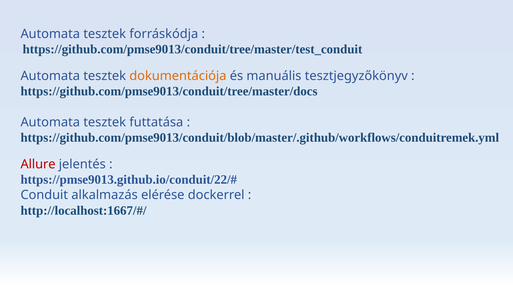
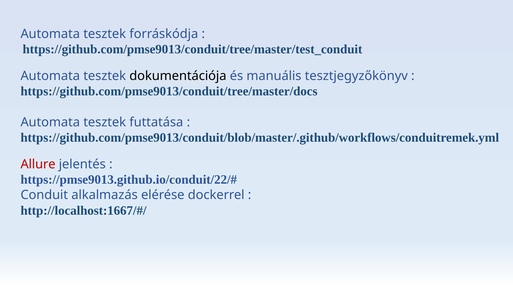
dokumentációja colour: orange -> black
